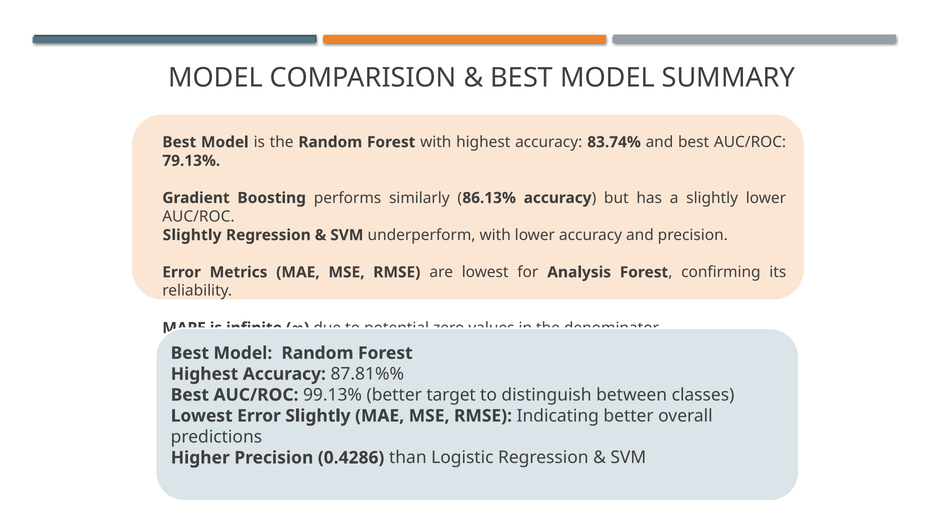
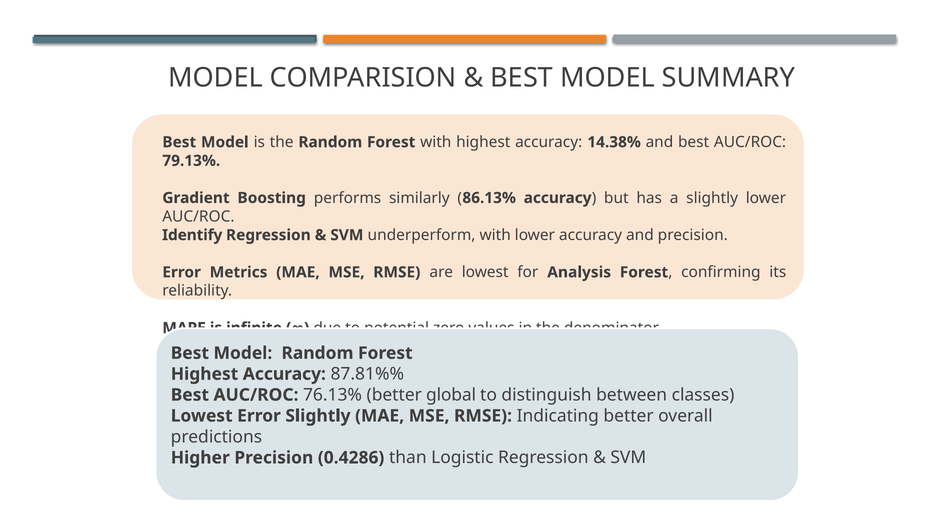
83.74%: 83.74% -> 14.38%
Slightly at (192, 235): Slightly -> Identify
99.13%: 99.13% -> 76.13%
target: target -> global
